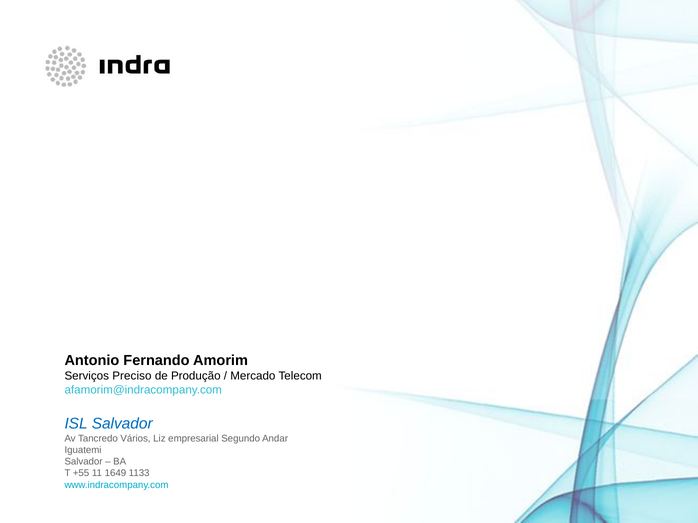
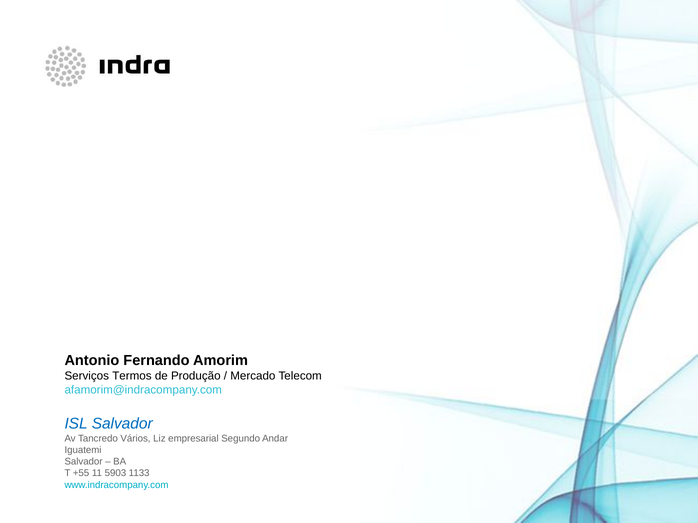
Preciso: Preciso -> Termos
1649: 1649 -> 5903
